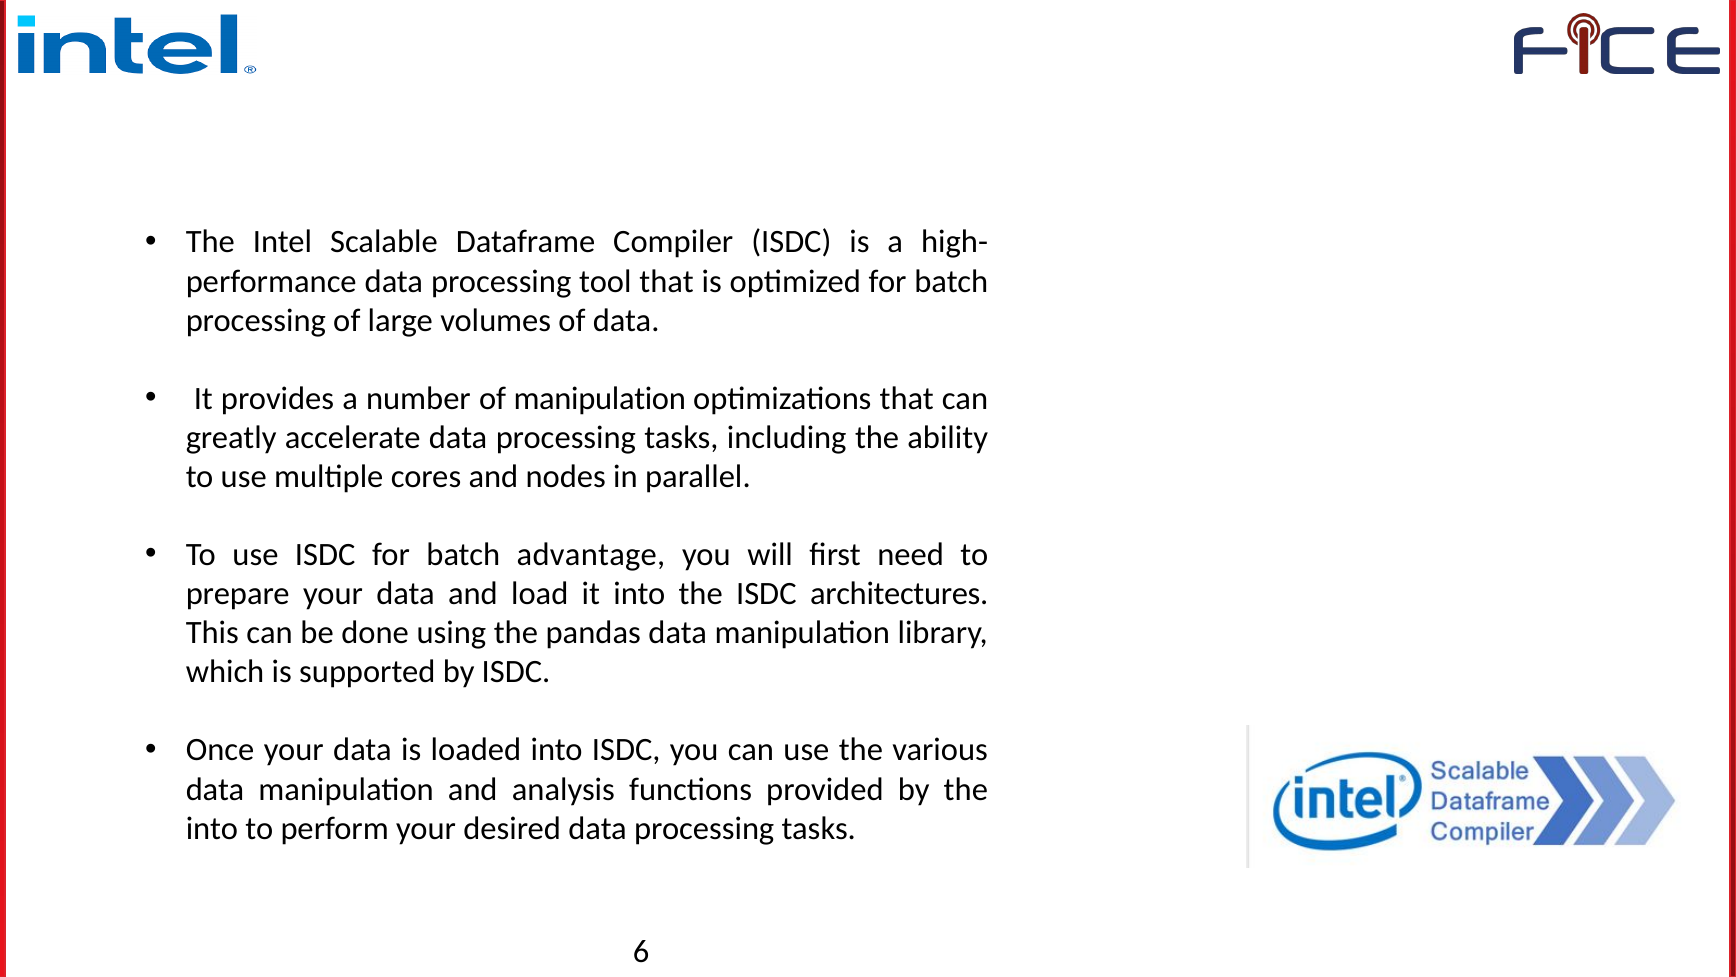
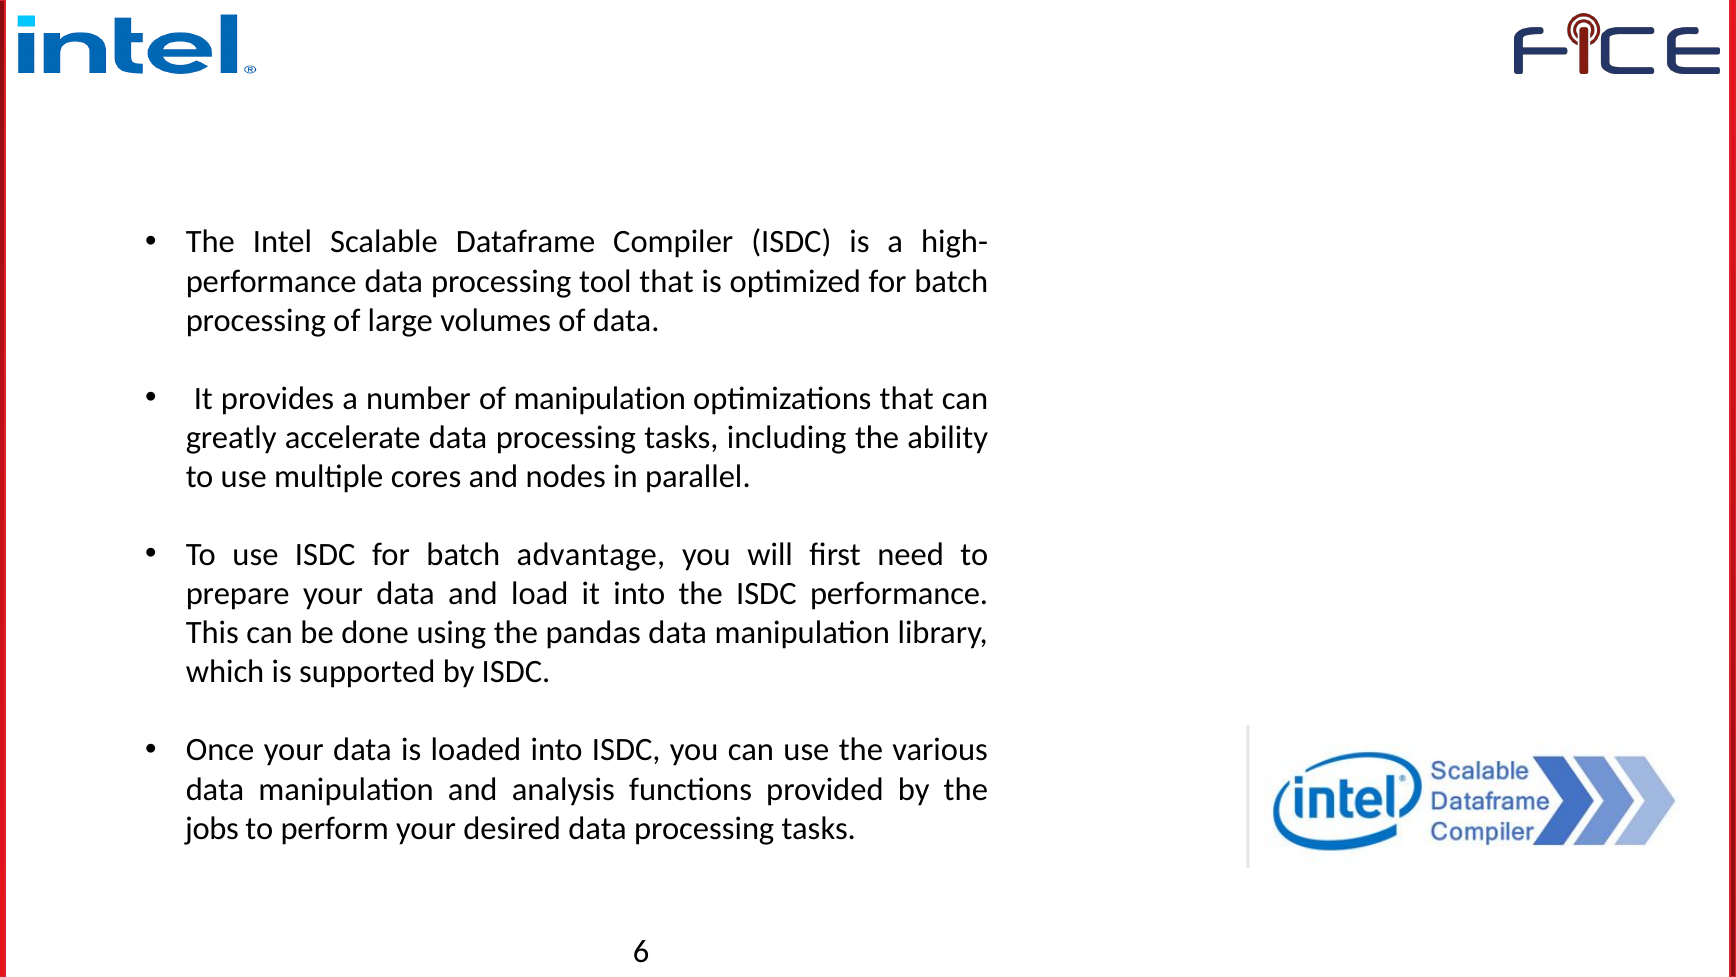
ISDC architectures: architectures -> performance
into at (212, 828): into -> jobs
